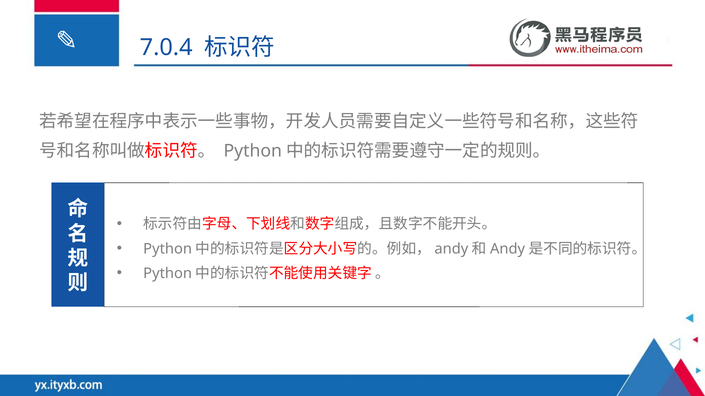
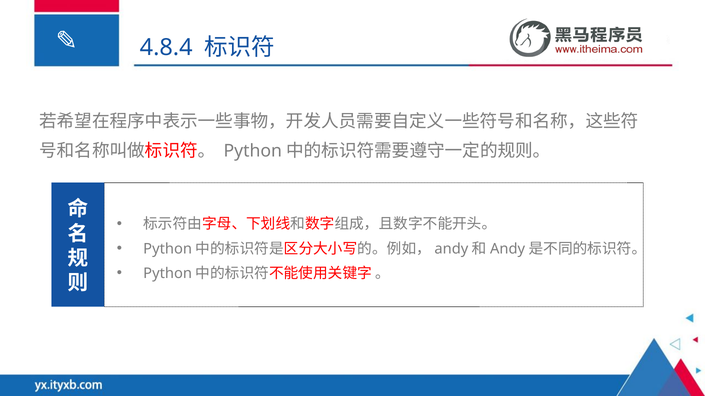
7.0.4: 7.0.4 -> 4.8.4
